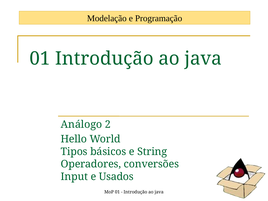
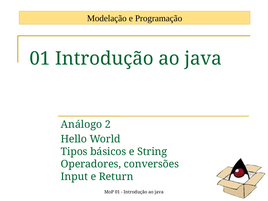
Usados: Usados -> Return
